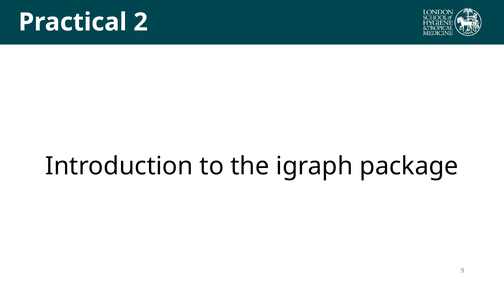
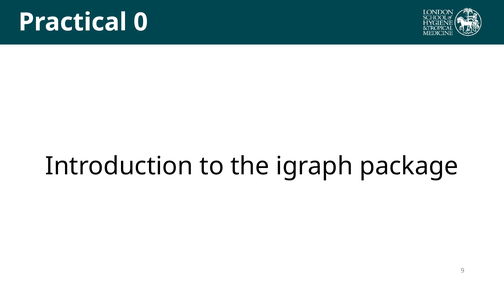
2: 2 -> 0
